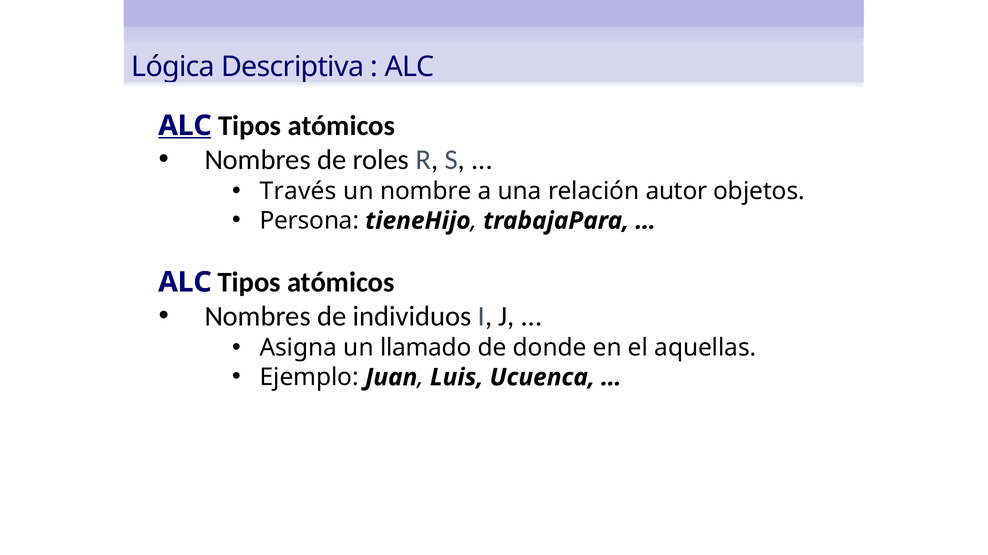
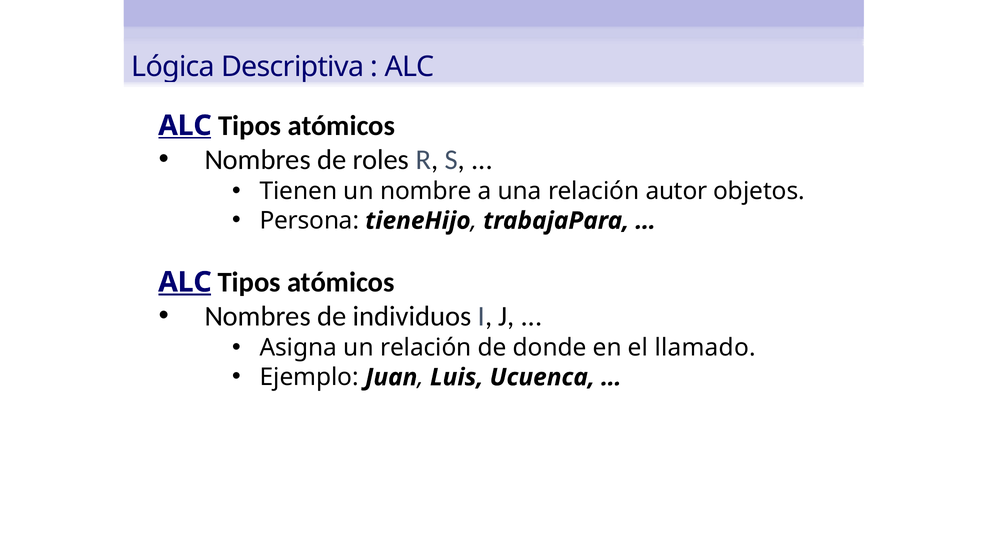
Través: Través -> Tienen
ALC at (185, 283) underline: none -> present
un llamado: llamado -> relación
aquellas: aquellas -> llamado
